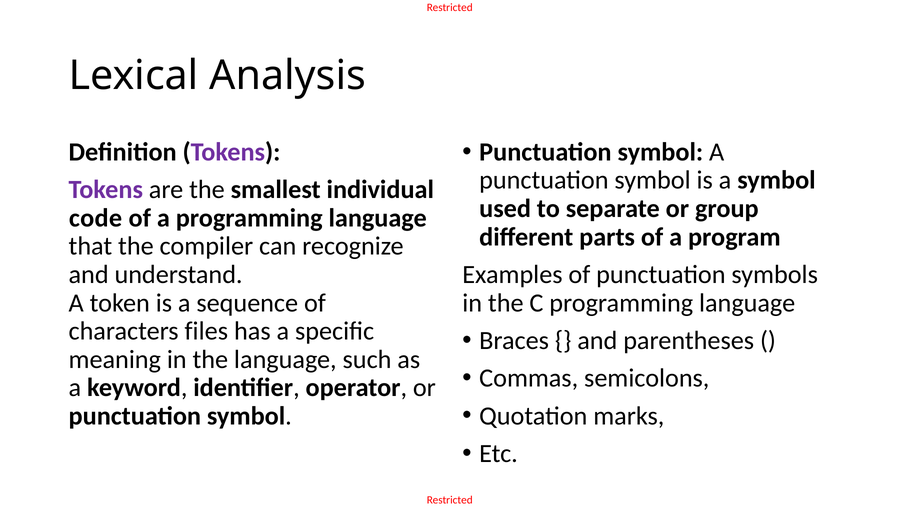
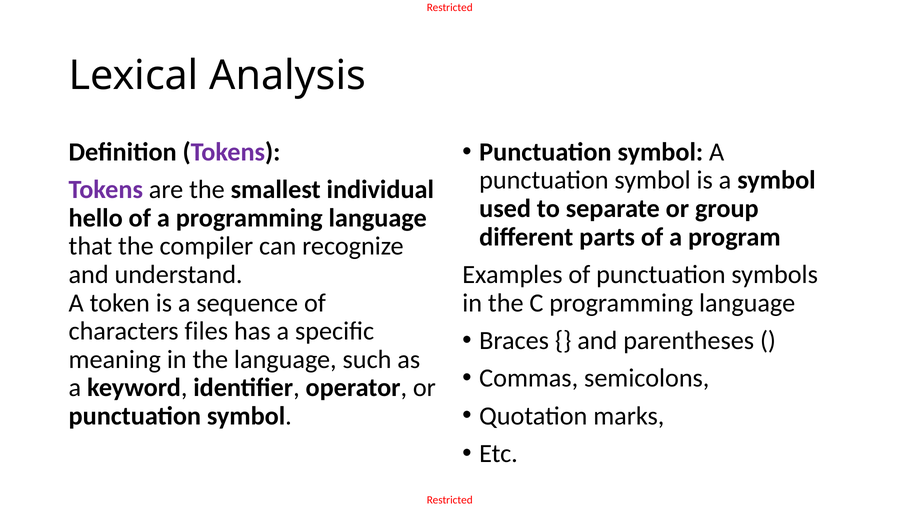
code: code -> hello
